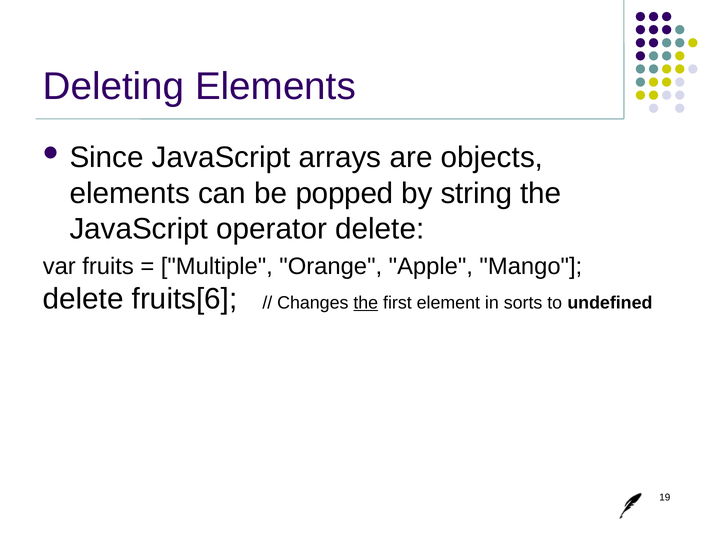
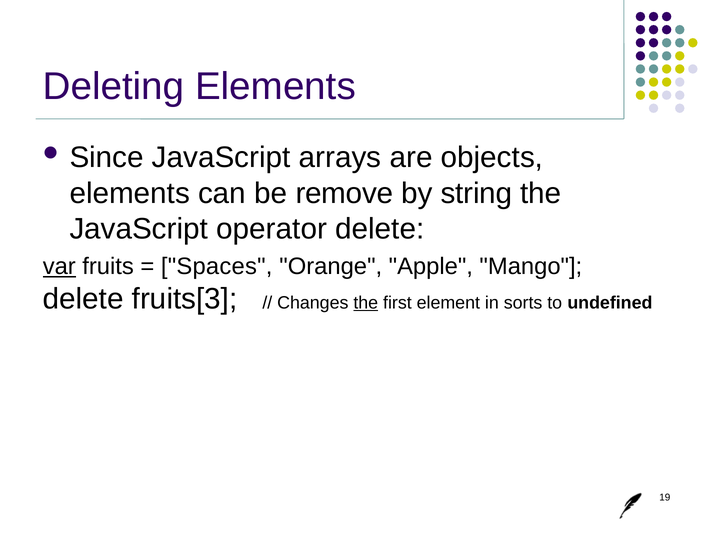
popped: popped -> remove
var underline: none -> present
Multiple: Multiple -> Spaces
fruits[6: fruits[6 -> fruits[3
